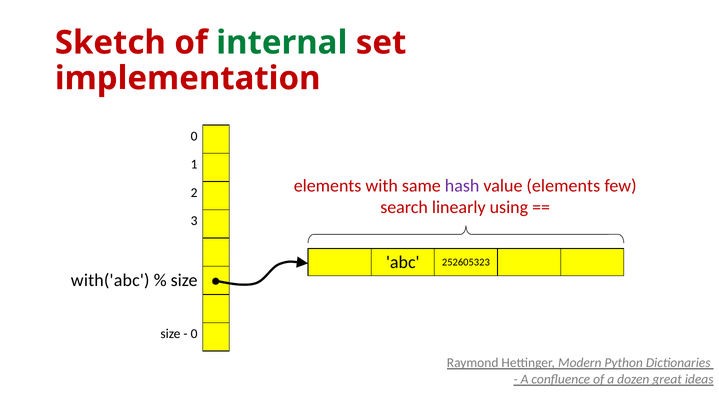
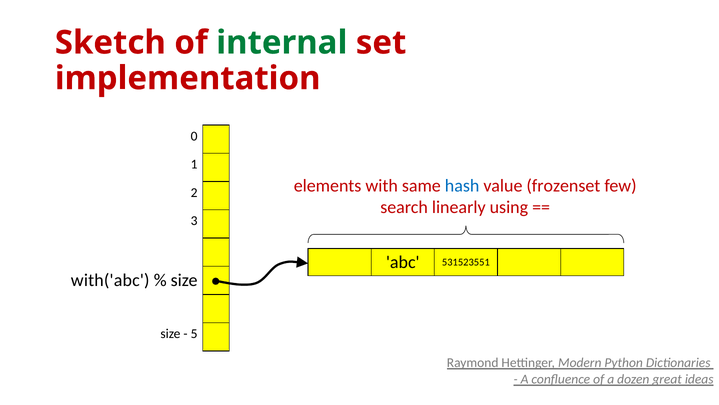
hash colour: purple -> blue
value elements: elements -> frozenset
252605323: 252605323 -> 531523551
0 at (194, 333): 0 -> 5
